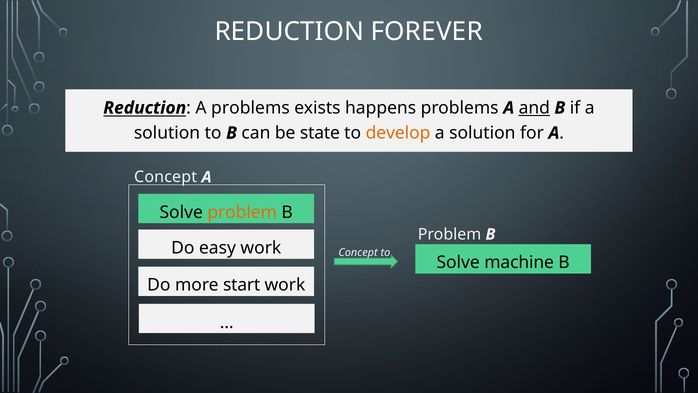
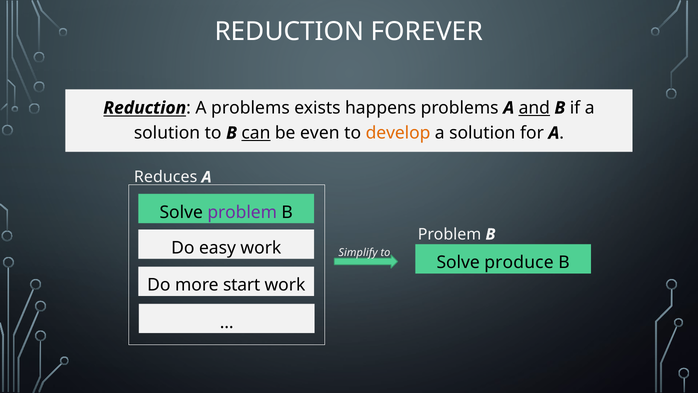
can underline: none -> present
state: state -> even
Concept at (166, 177): Concept -> Reduces
problem at (242, 212) colour: orange -> purple
Concept at (358, 252): Concept -> Simplify
machine: machine -> produce
